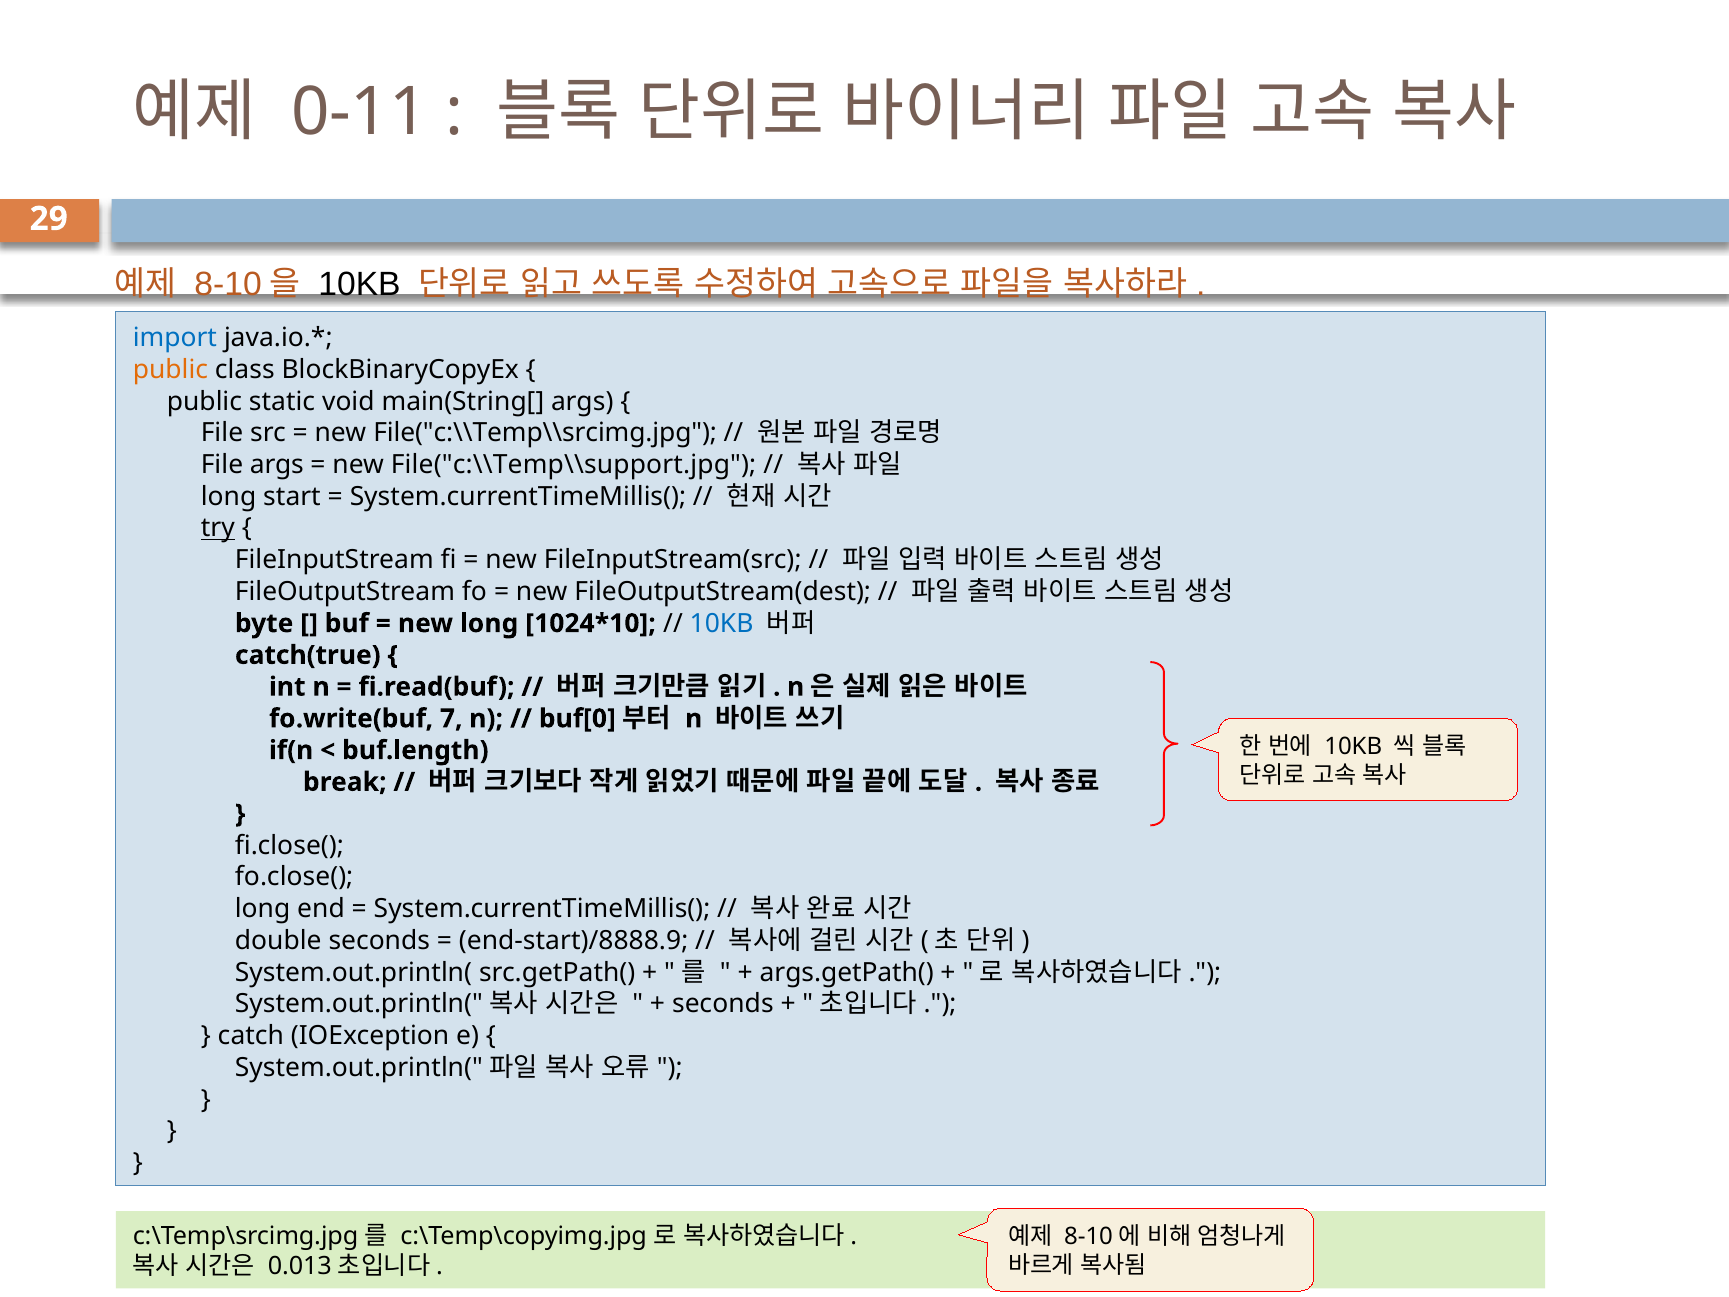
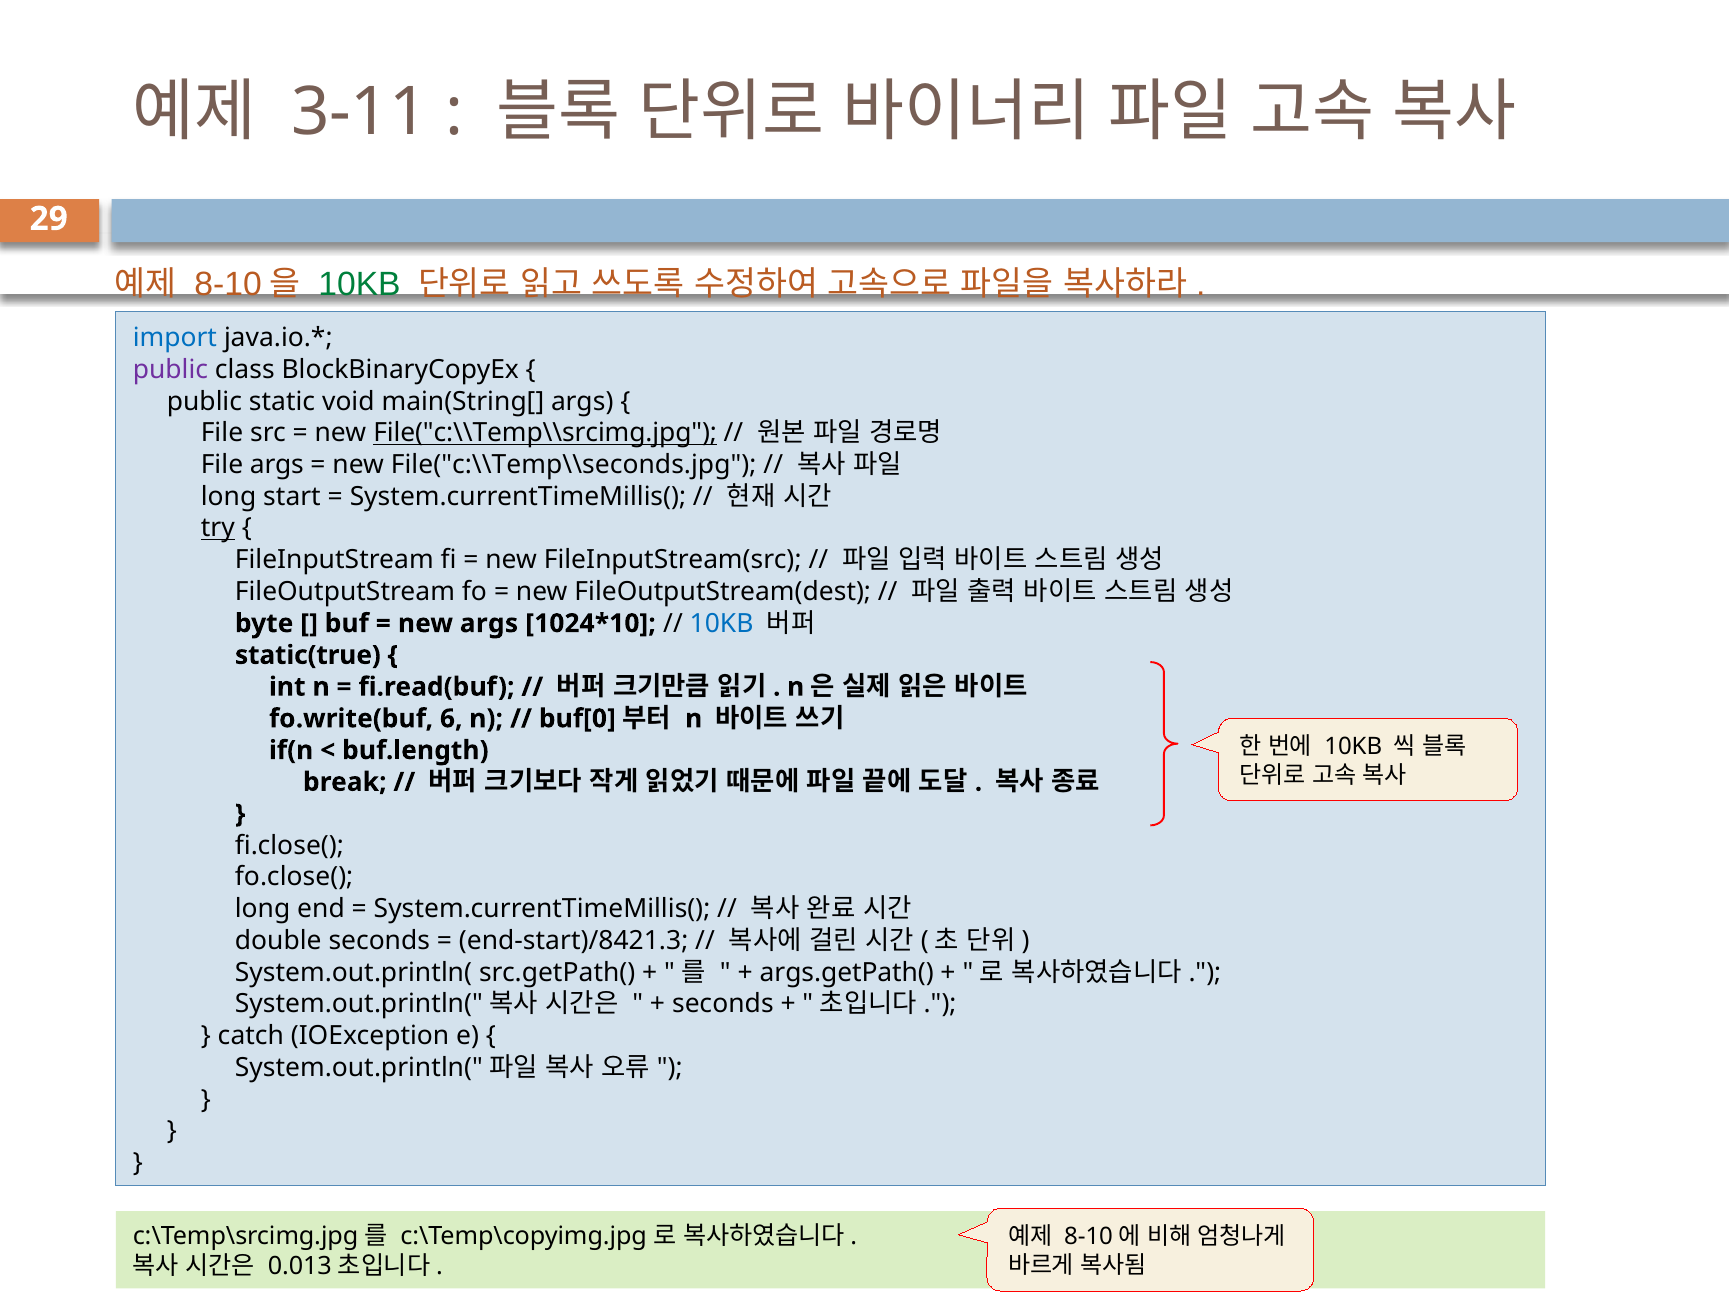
0-11: 0-11 -> 3-11
10KB at (359, 285) colour: black -> green
public at (170, 370) colour: orange -> purple
File("c:\\Temp\\srcimg.jpg underline: none -> present
File("c:\\Temp\\support.jpg: File("c:\\Temp\\support.jpg -> File("c:\\Temp\\seconds.jpg
new long: long -> args
catch(true: catch(true -> static(true
7: 7 -> 6
end-start)/8888.9: end-start)/8888.9 -> end-start)/8421.3
